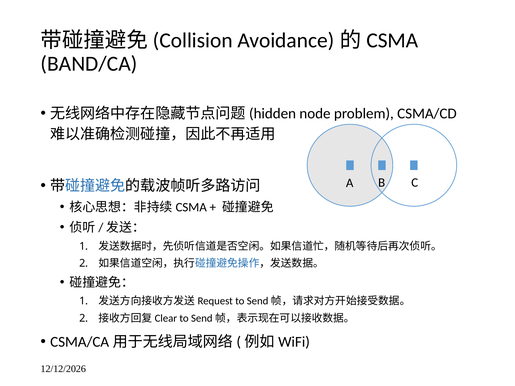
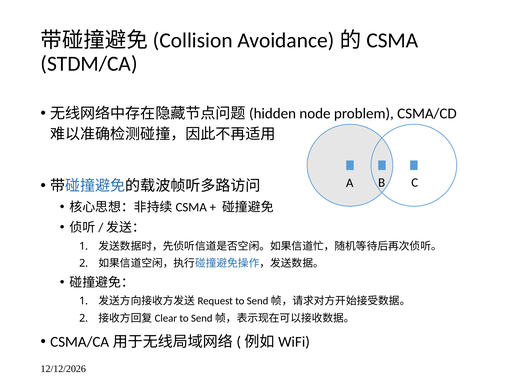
BAND/CA: BAND/CA -> STDM/CA
